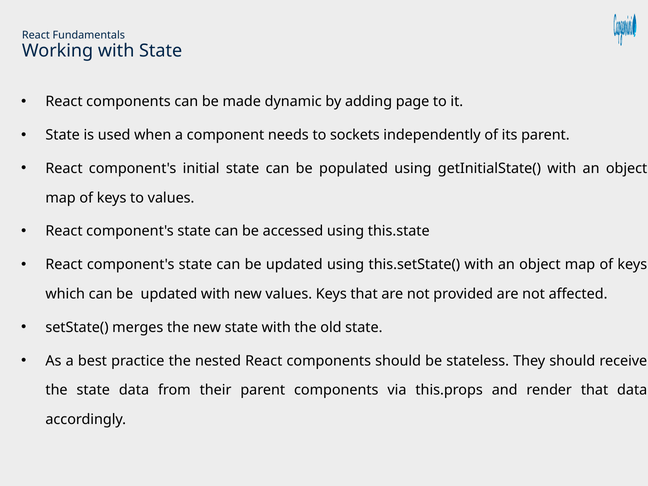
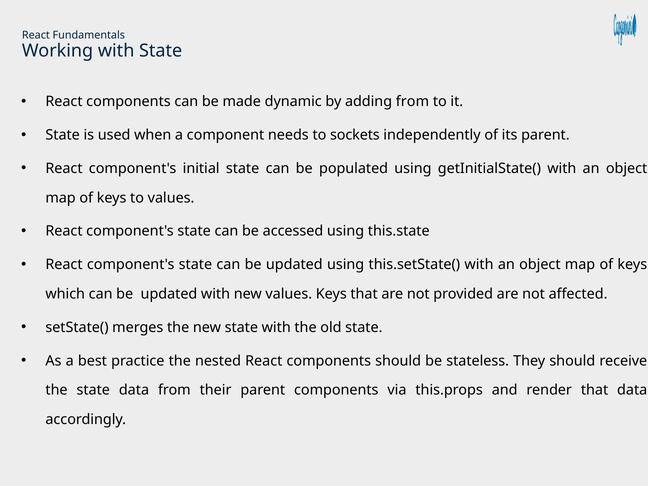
adding page: page -> from
